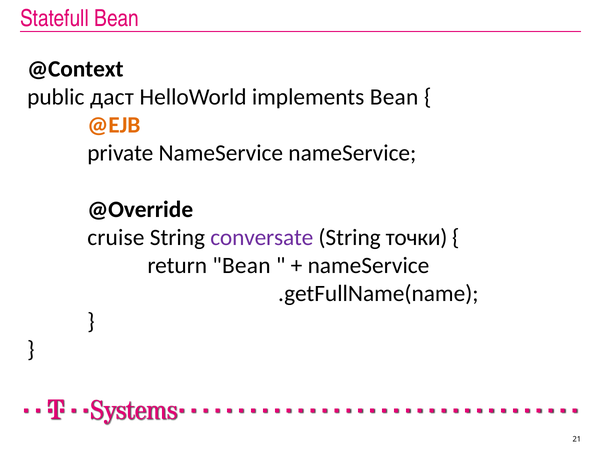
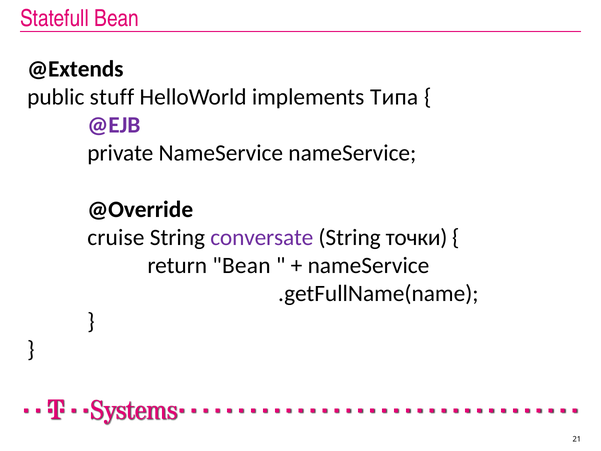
@Context: @Context -> @Extends
даст: даст -> stuff
implements Bean: Bean -> Типа
@EJB colour: orange -> purple
